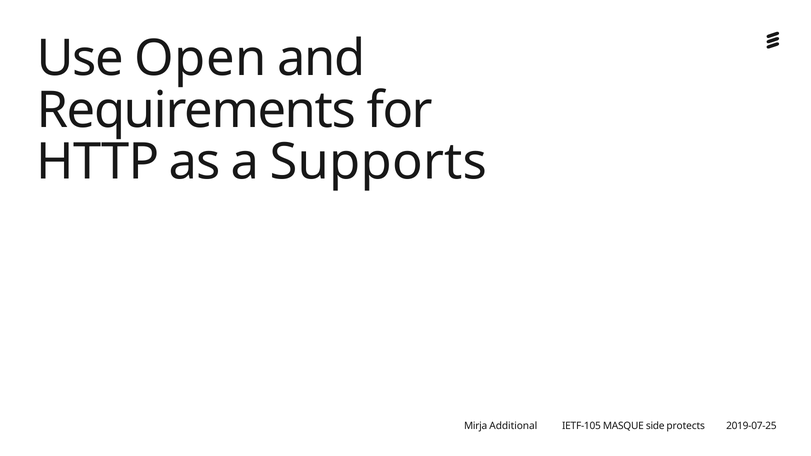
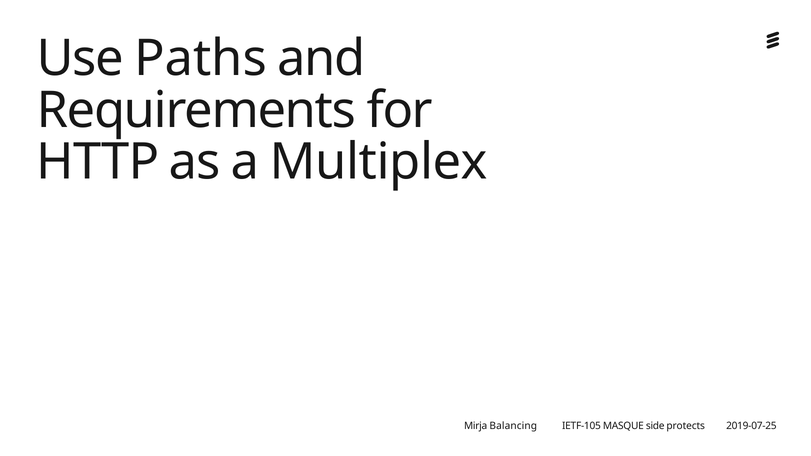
Open: Open -> Paths
Supports: Supports -> Multiplex
Additional: Additional -> Balancing
